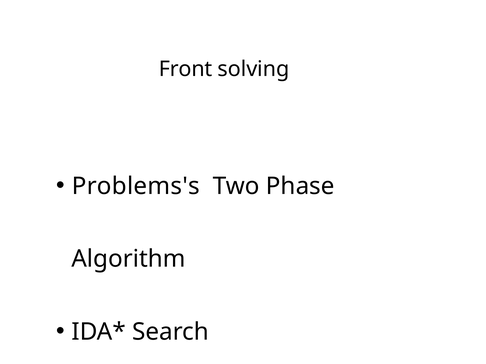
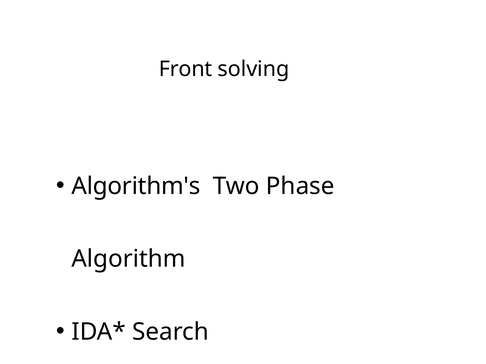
Problems's: Problems's -> Algorithm's
